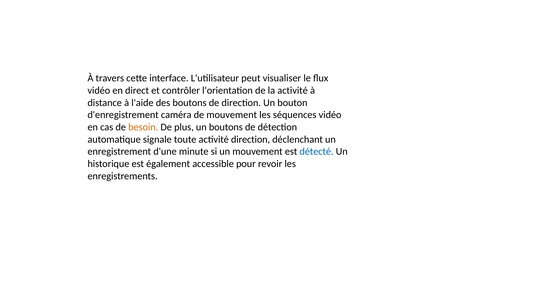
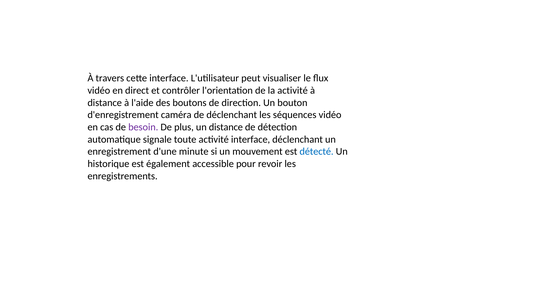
de mouvement: mouvement -> déclenchant
besoin colour: orange -> purple
un boutons: boutons -> distance
activité direction: direction -> interface
